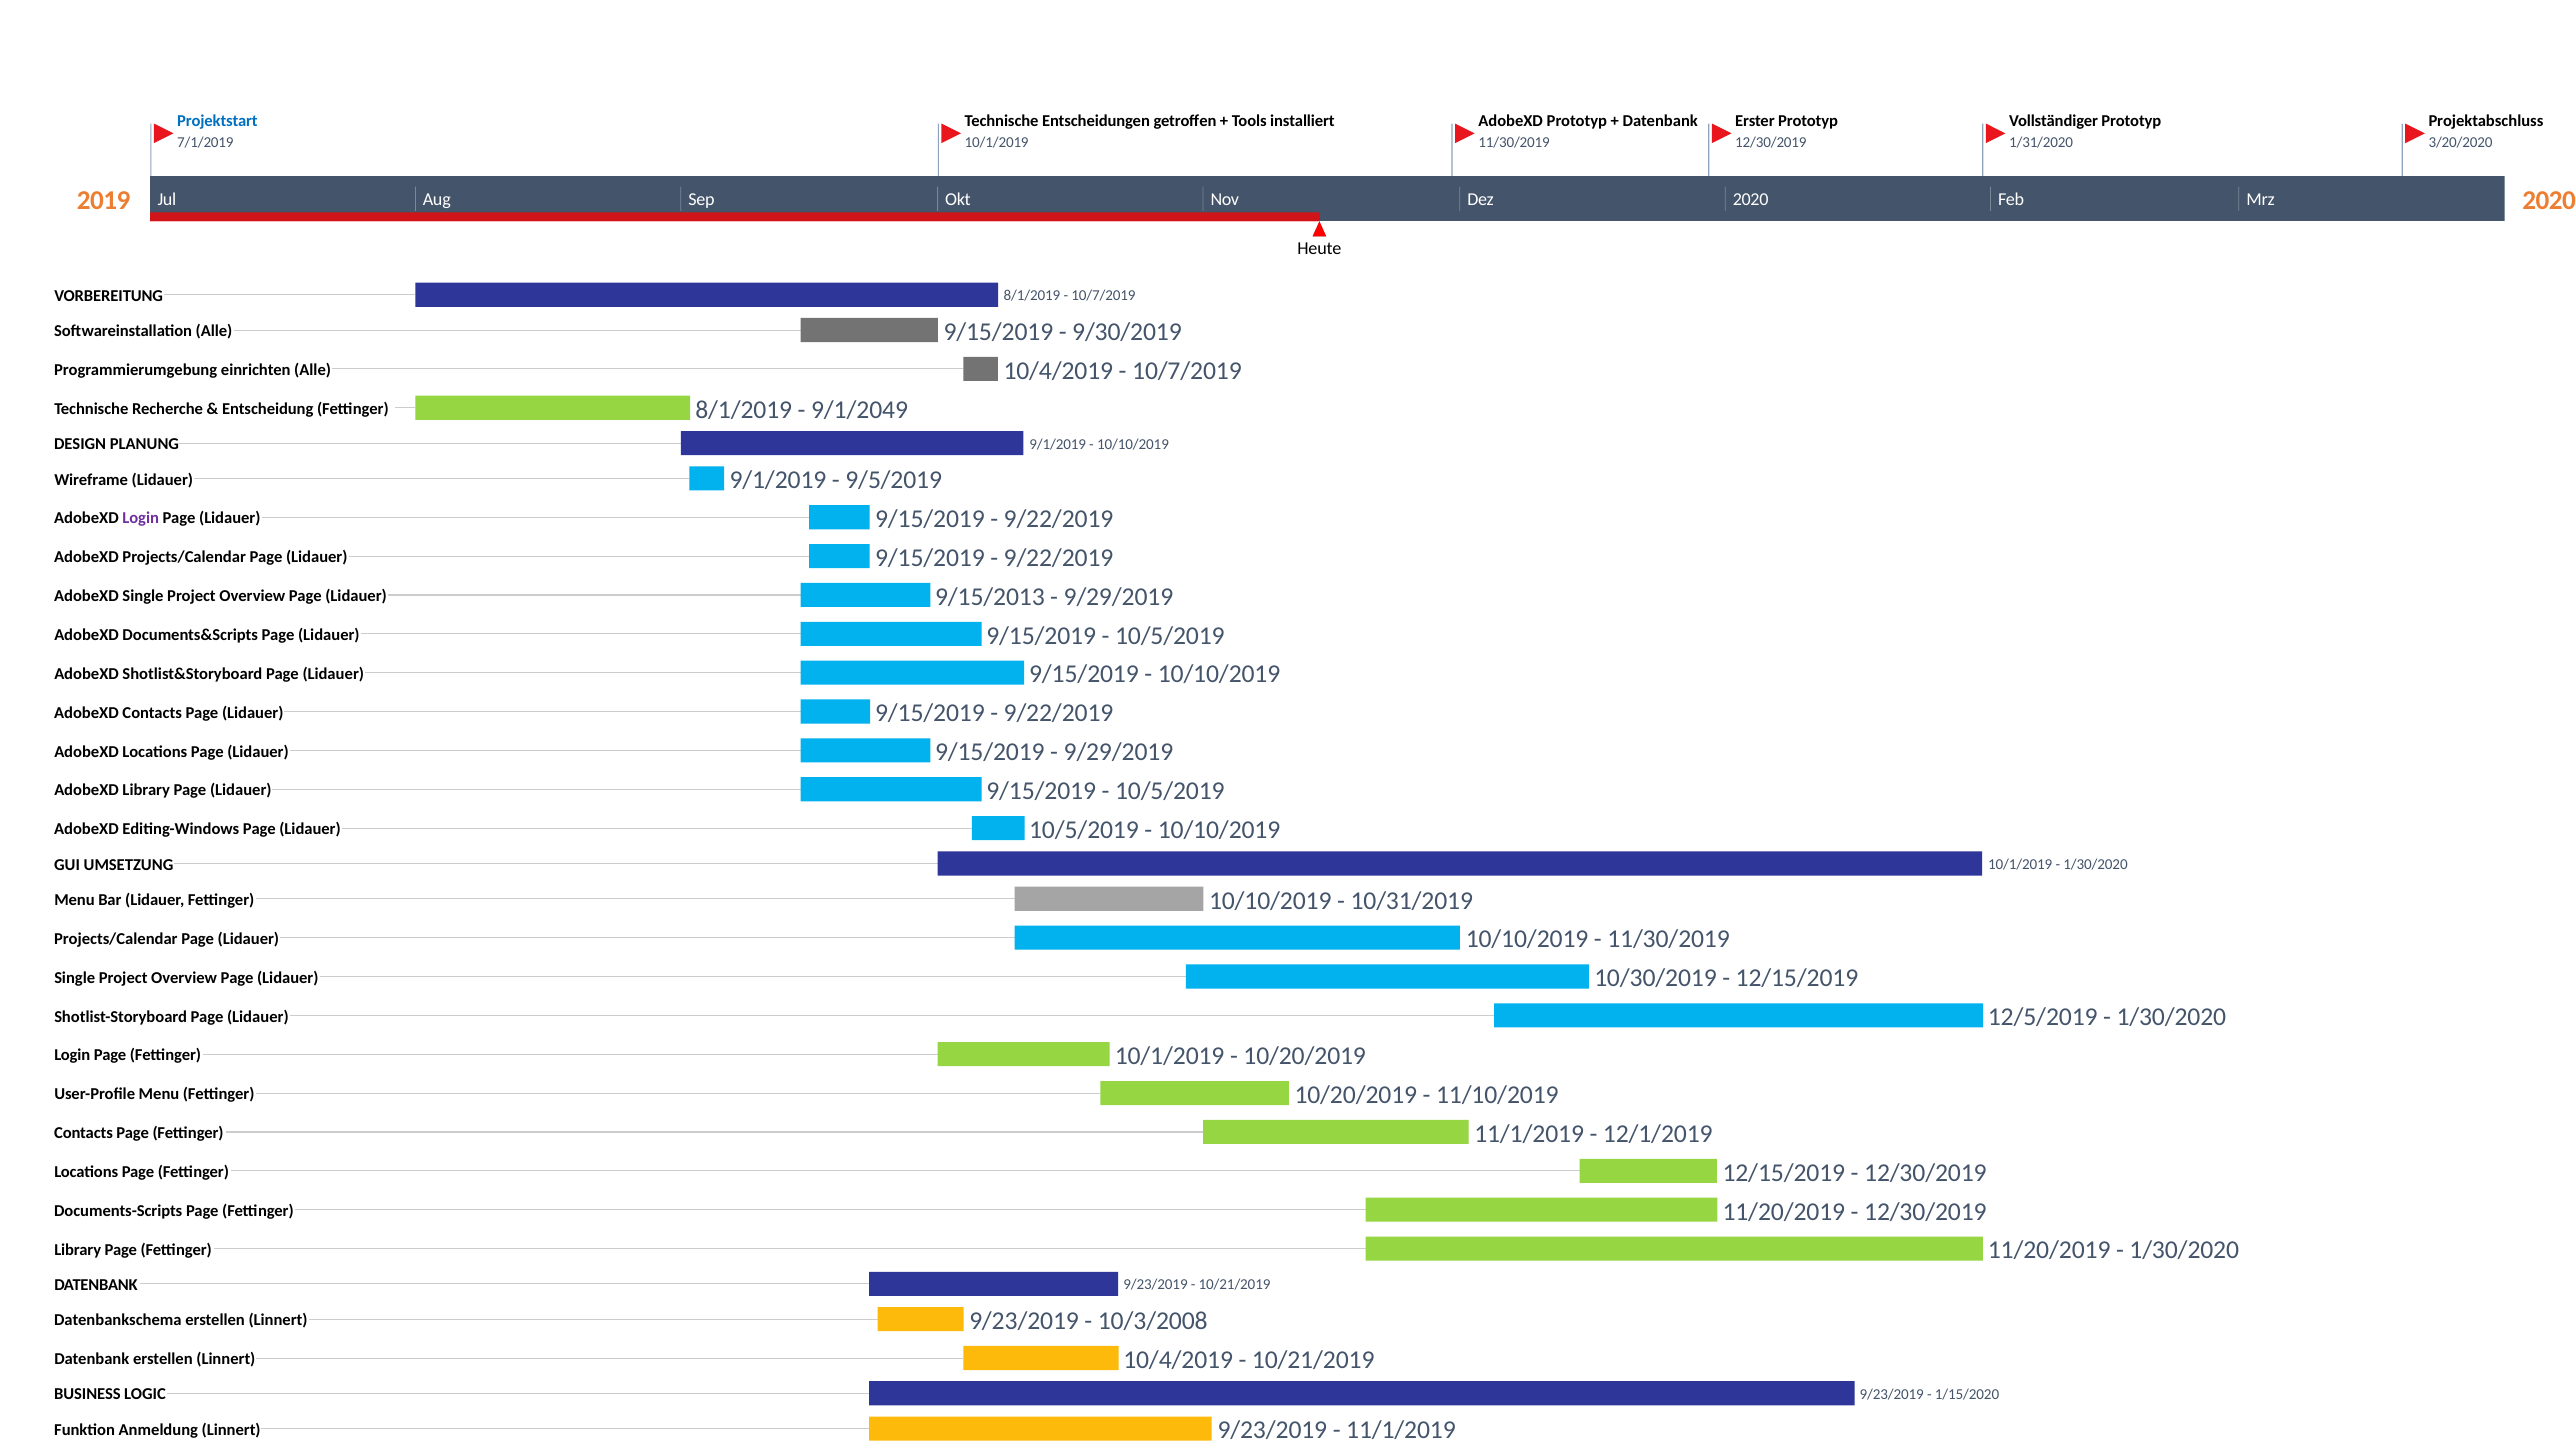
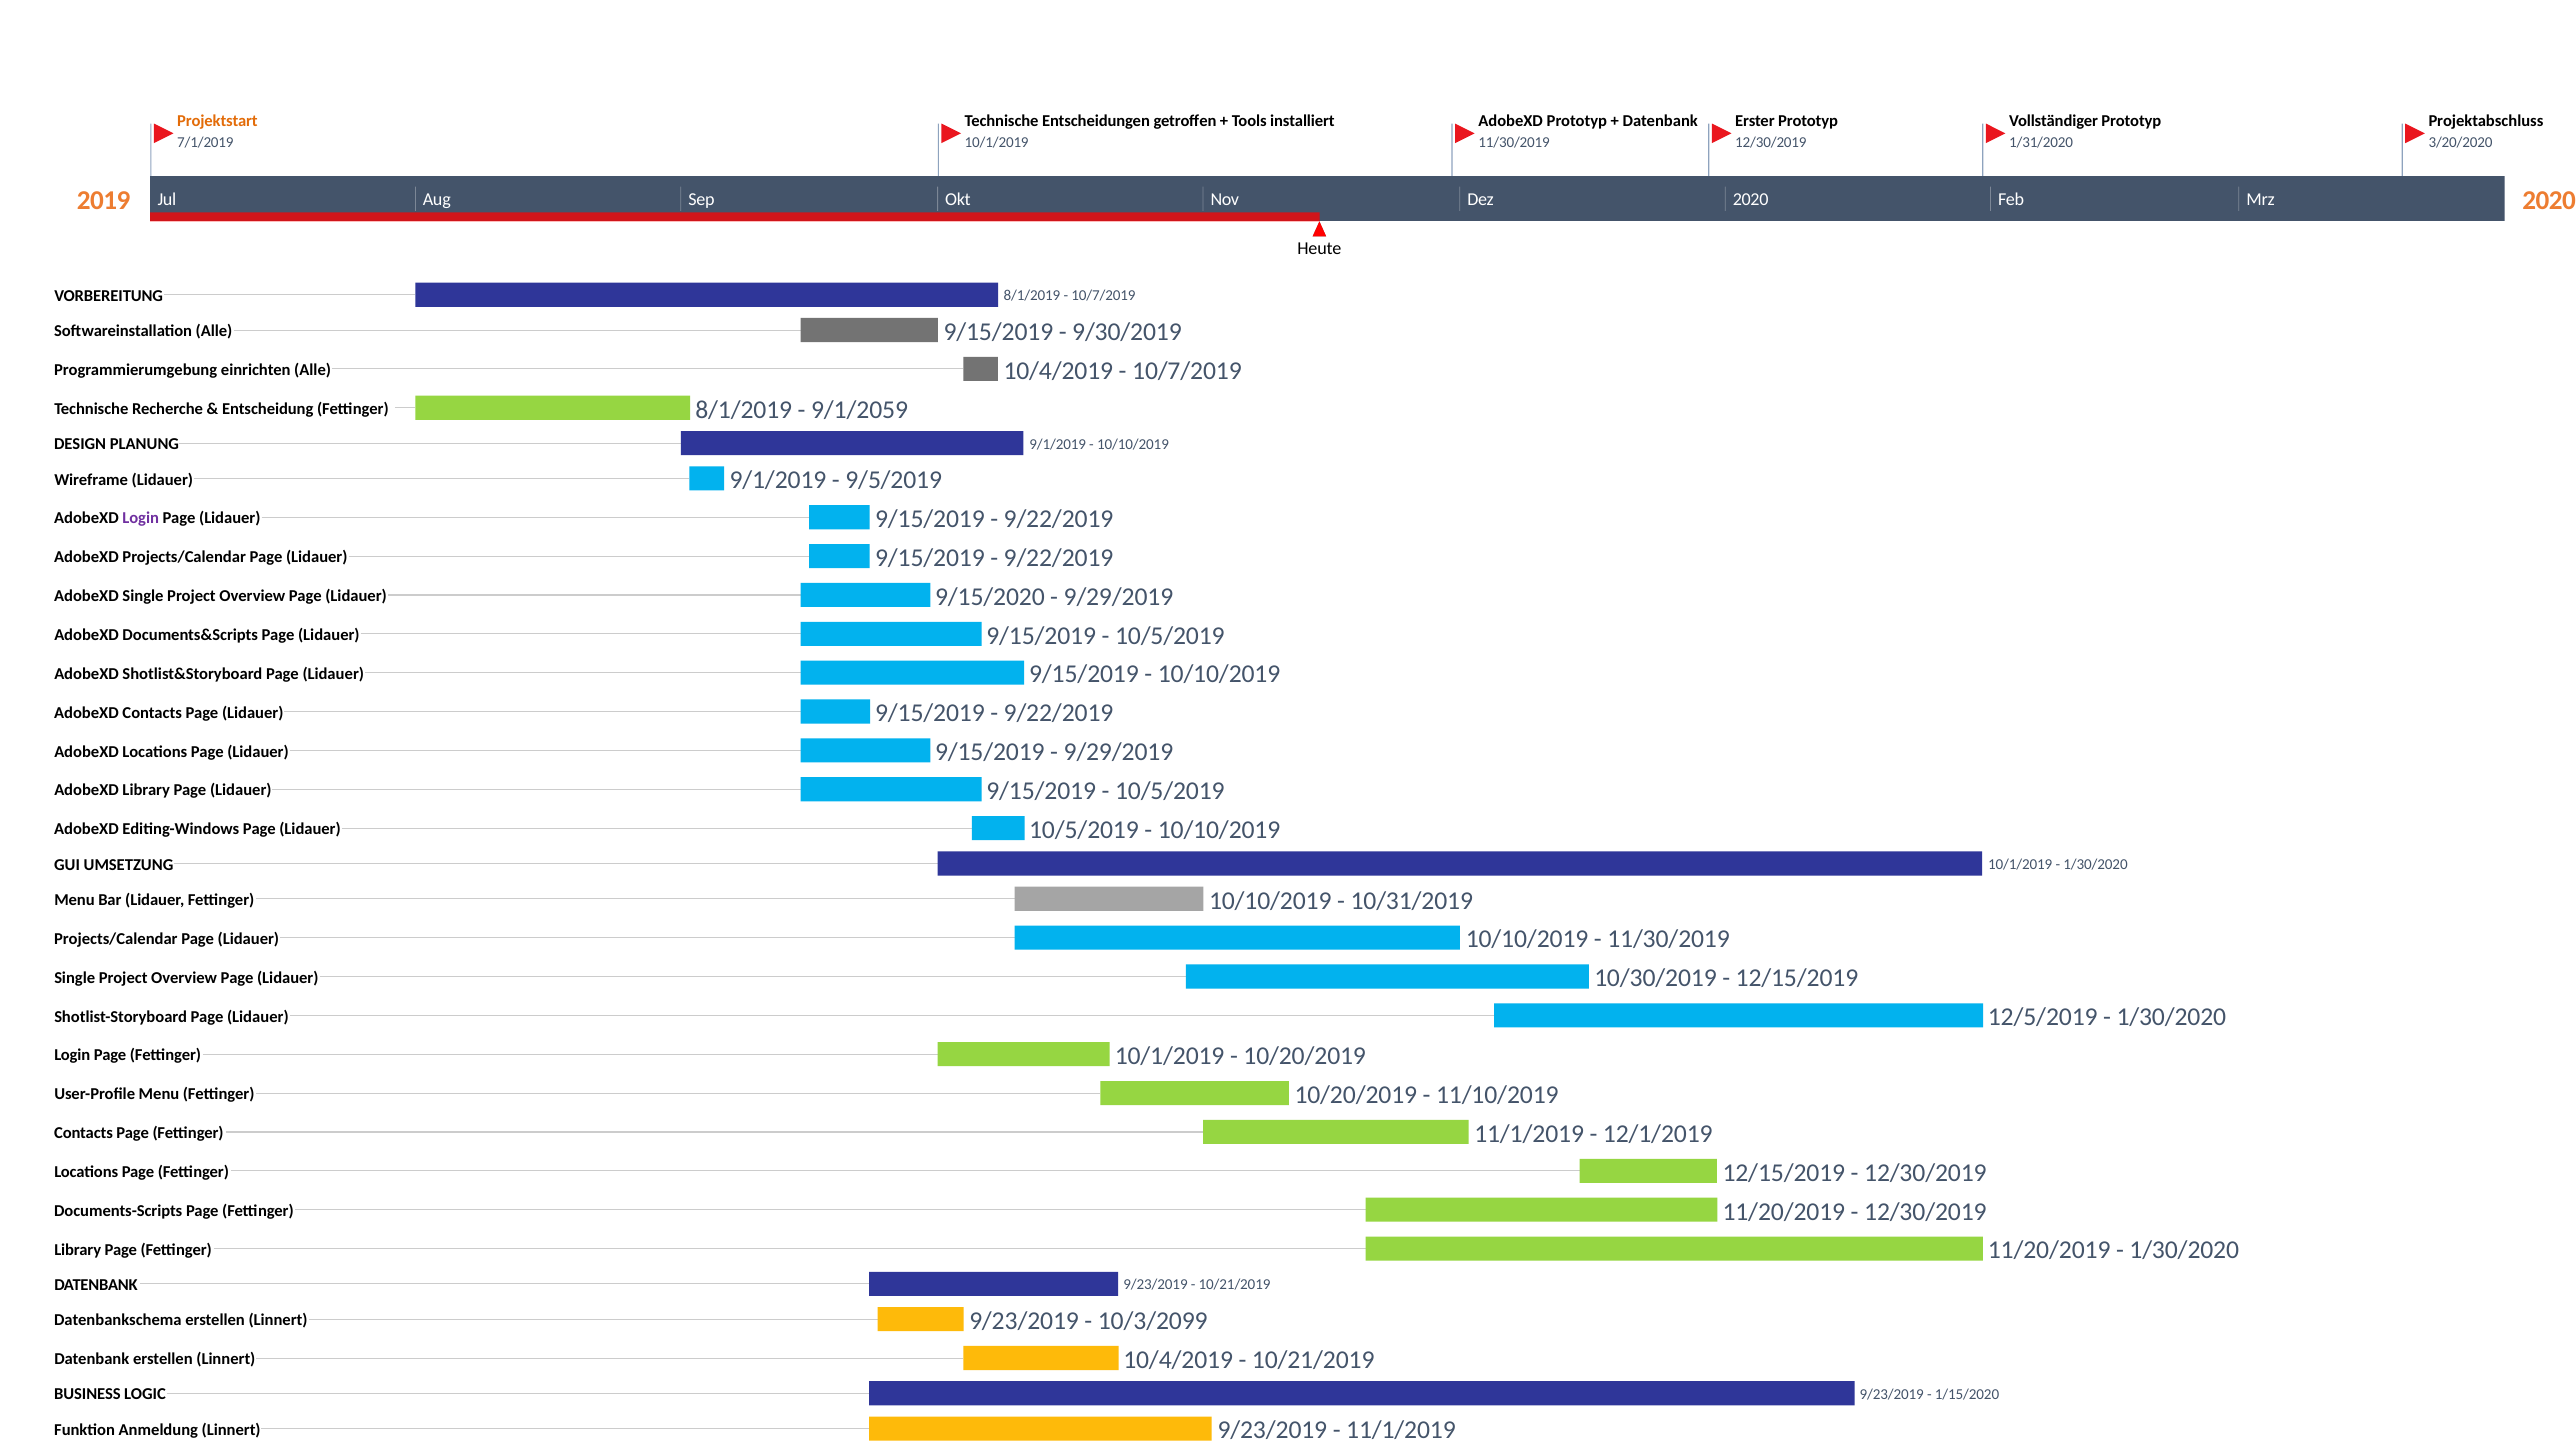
Projektstart colour: blue -> orange
9/1/2049: 9/1/2049 -> 9/1/2059
9/15/2013: 9/15/2013 -> 9/15/2020
10/3/2008: 10/3/2008 -> 10/3/2099
